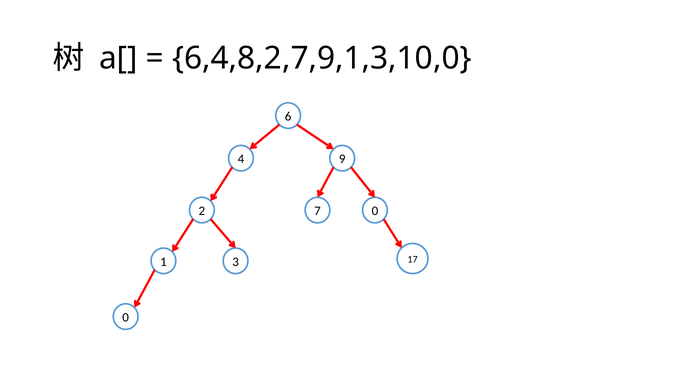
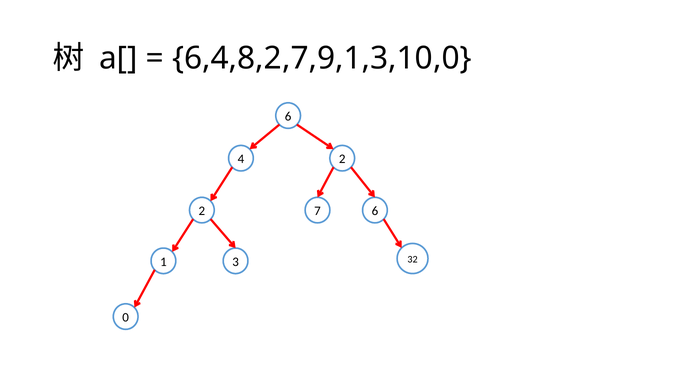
4 9: 9 -> 2
7 0: 0 -> 6
17: 17 -> 32
